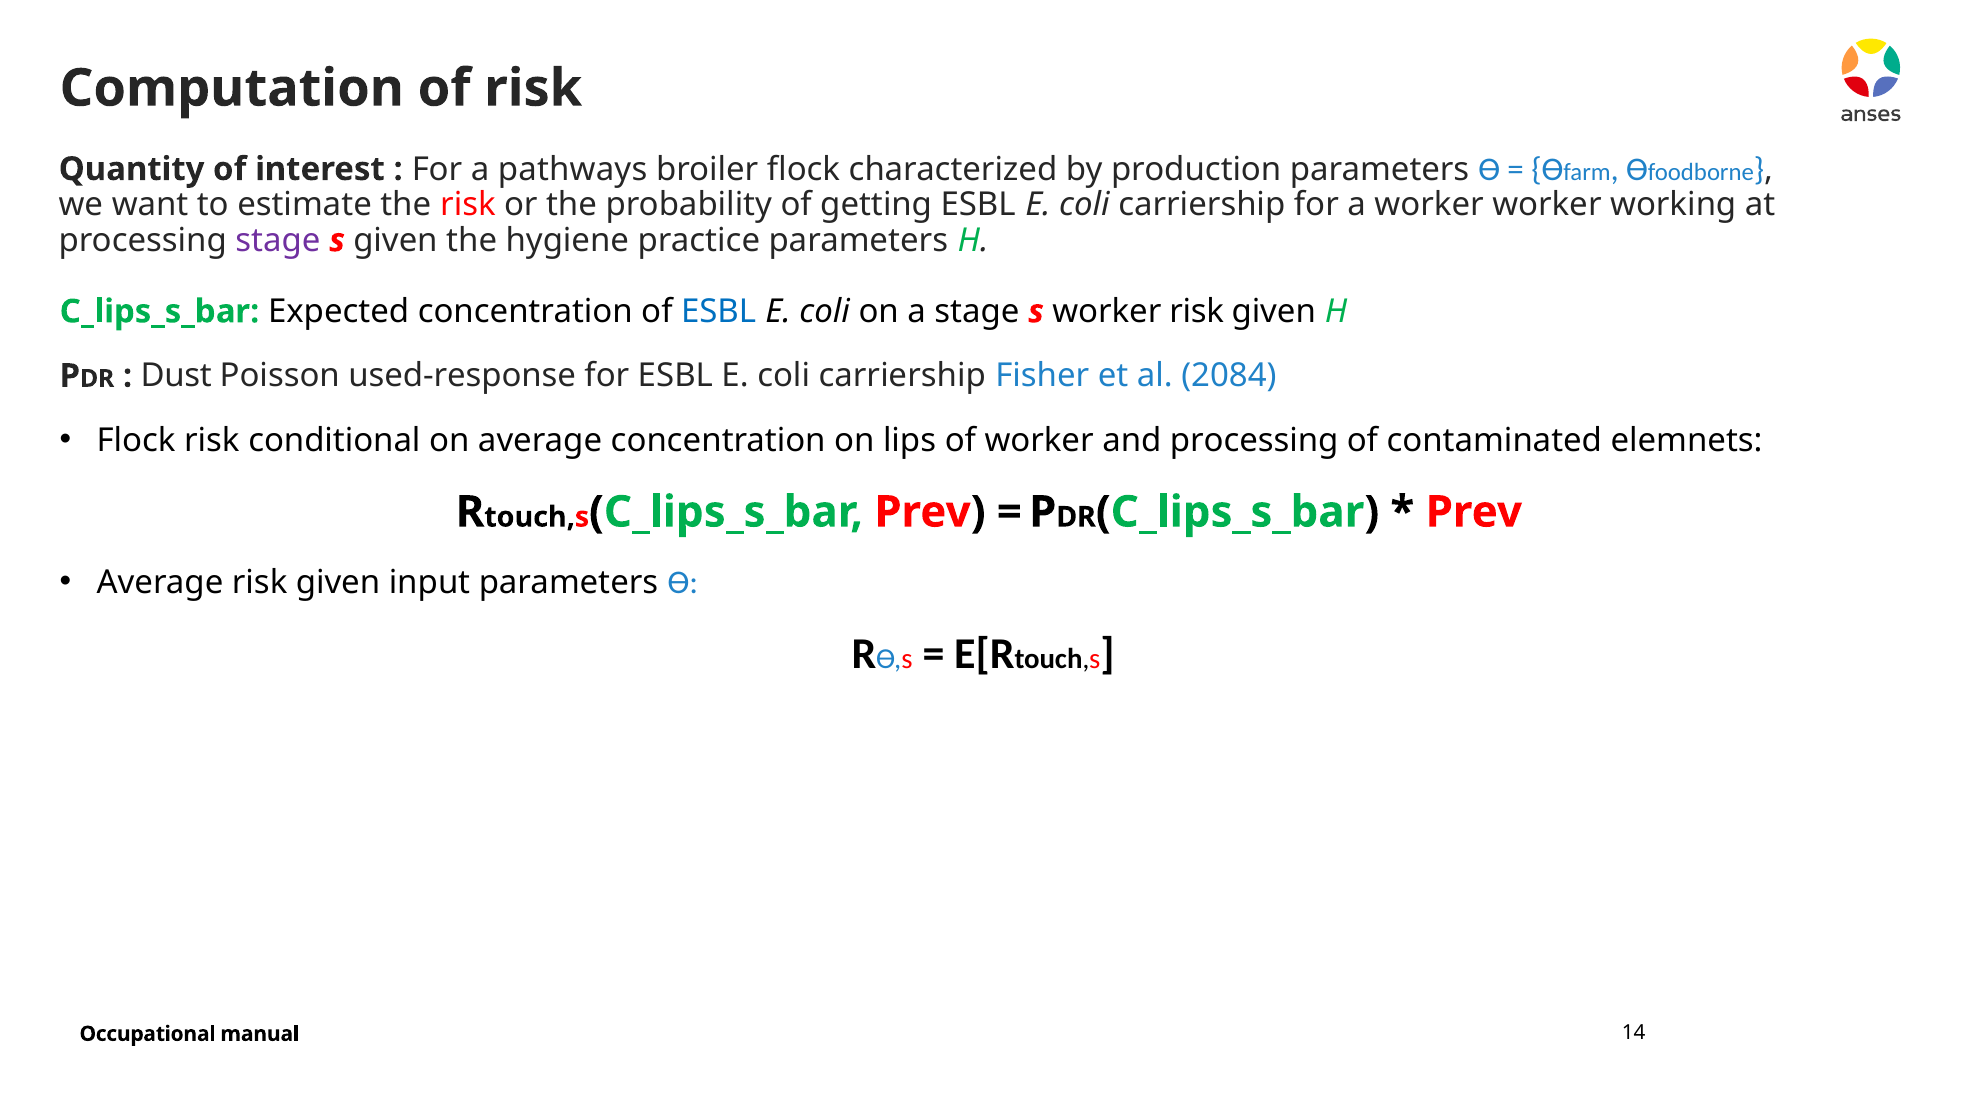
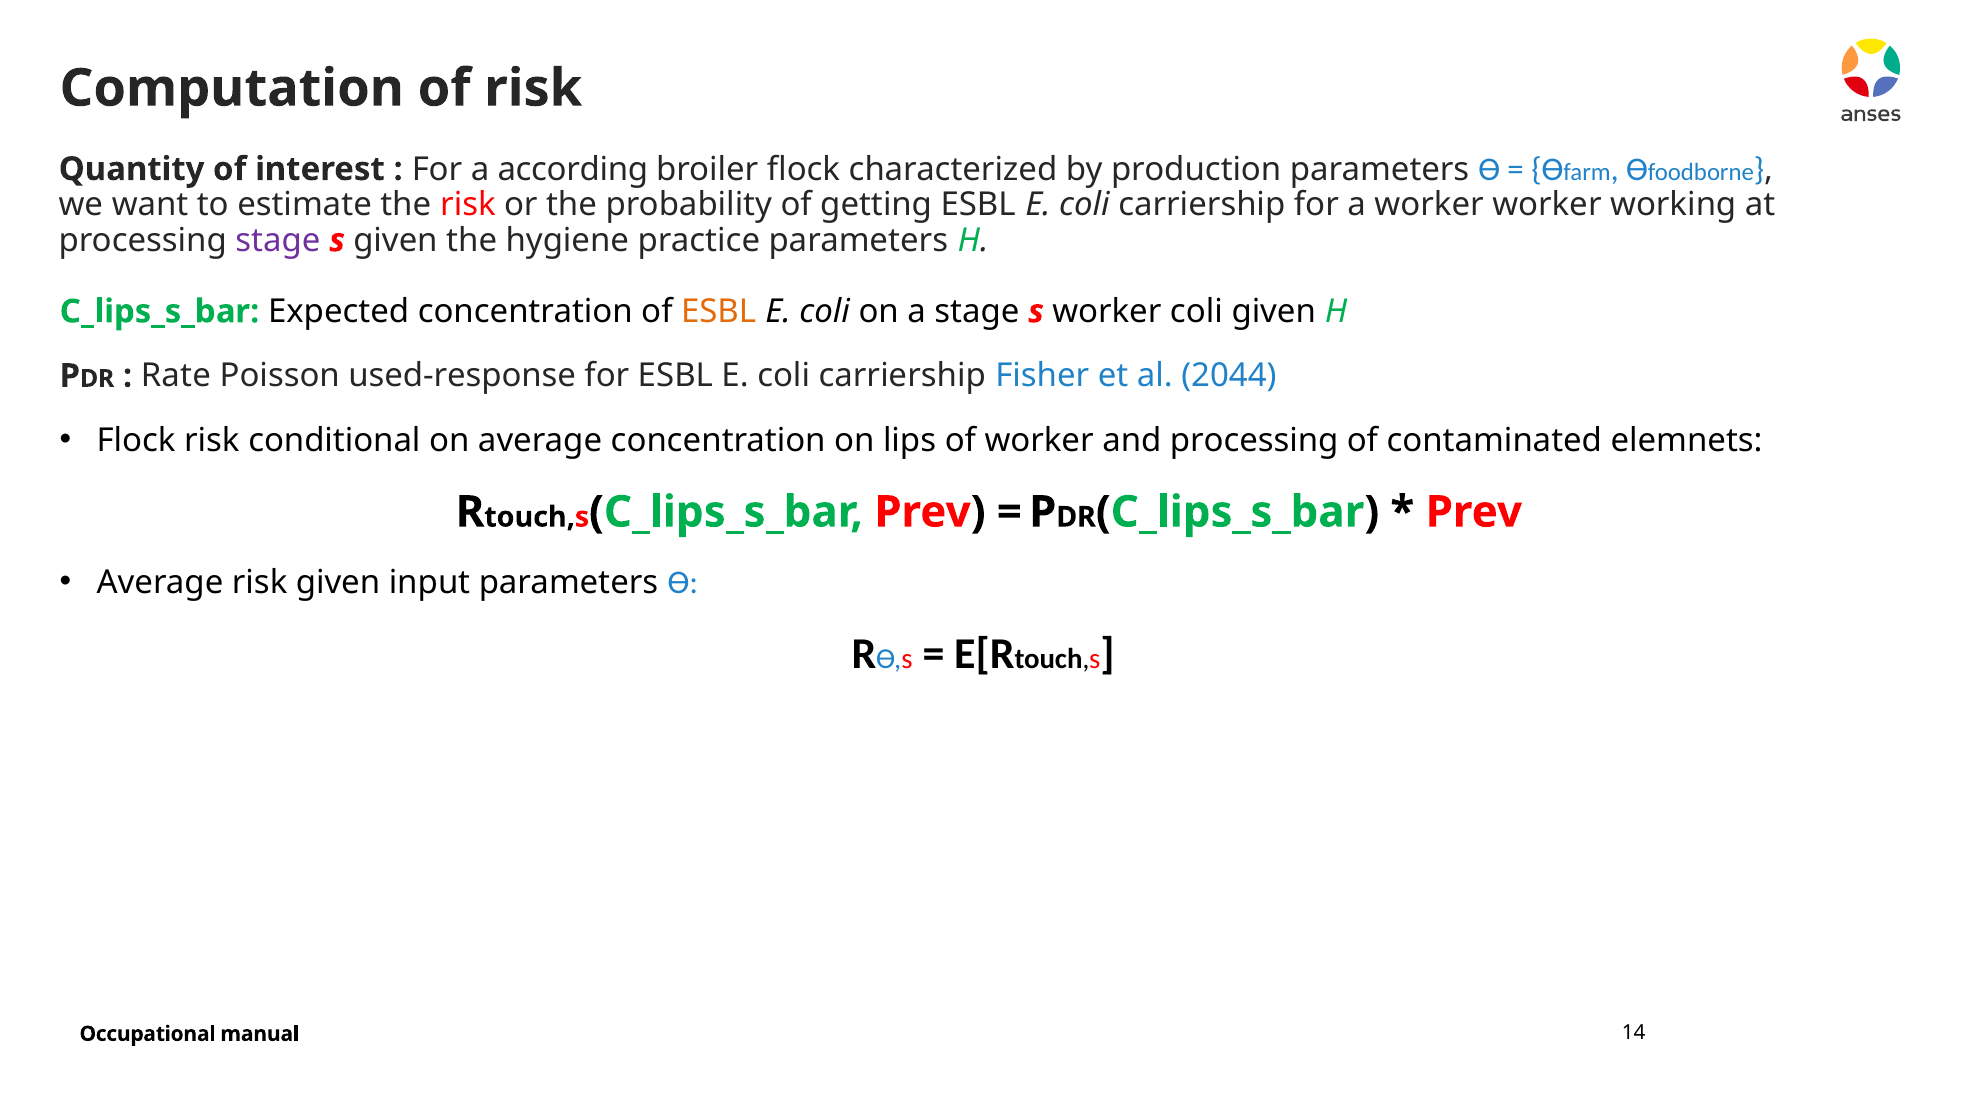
pathways: pathways -> according
ESBL at (719, 311) colour: blue -> orange
worker risk: risk -> coli
Dust: Dust -> Rate
2084: 2084 -> 2044
